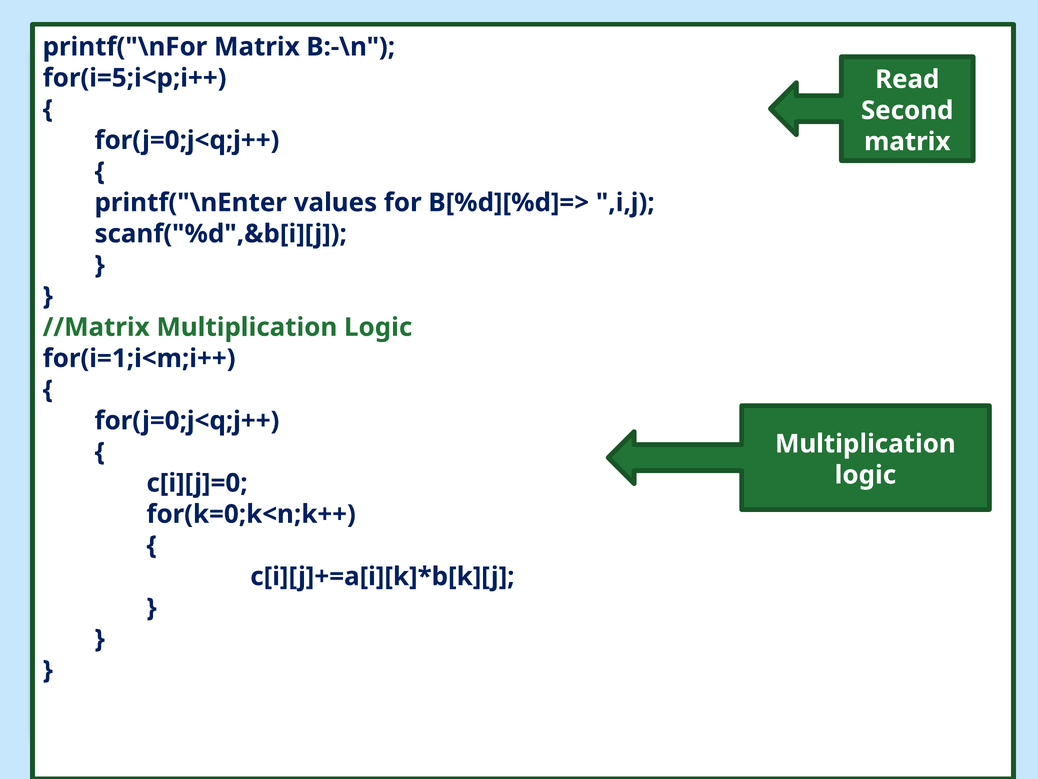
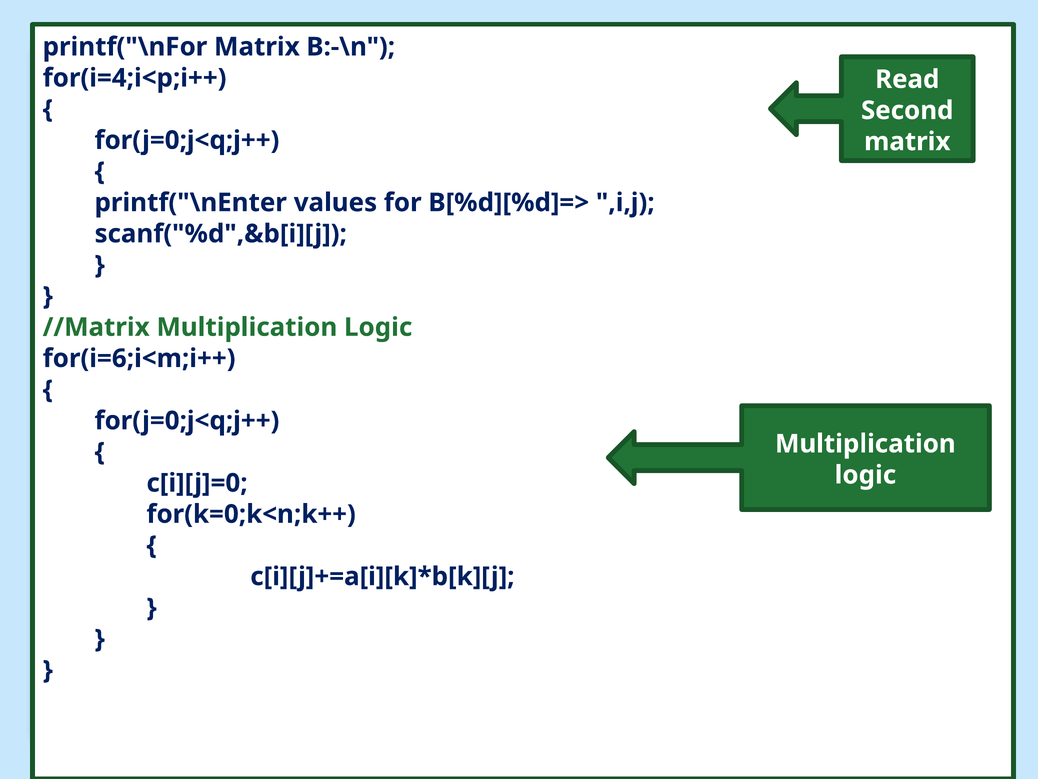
for(i=5;i<p;i++: for(i=5;i<p;i++ -> for(i=4;i<p;i++
for(i=1;i<m;i++: for(i=1;i<m;i++ -> for(i=6;i<m;i++
